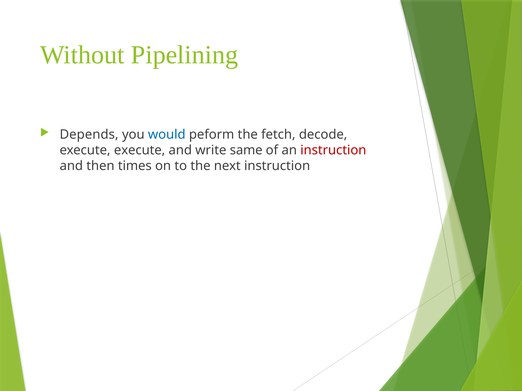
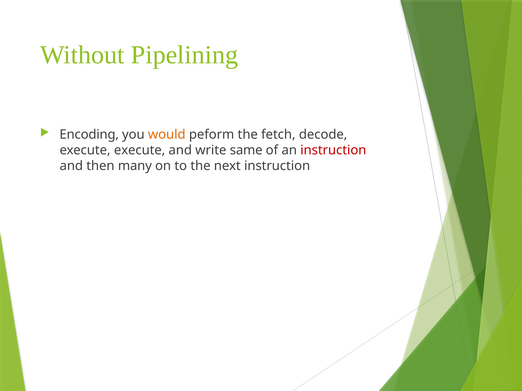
Depends: Depends -> Encoding
would colour: blue -> orange
times: times -> many
